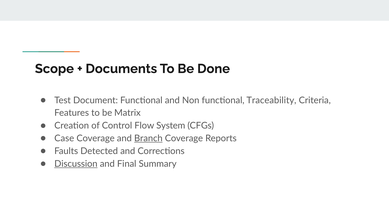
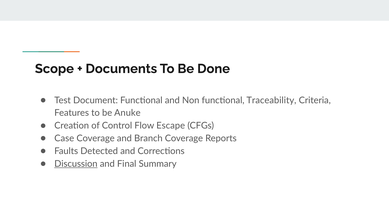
Matrix: Matrix -> Anuke
System: System -> Escape
Branch underline: present -> none
